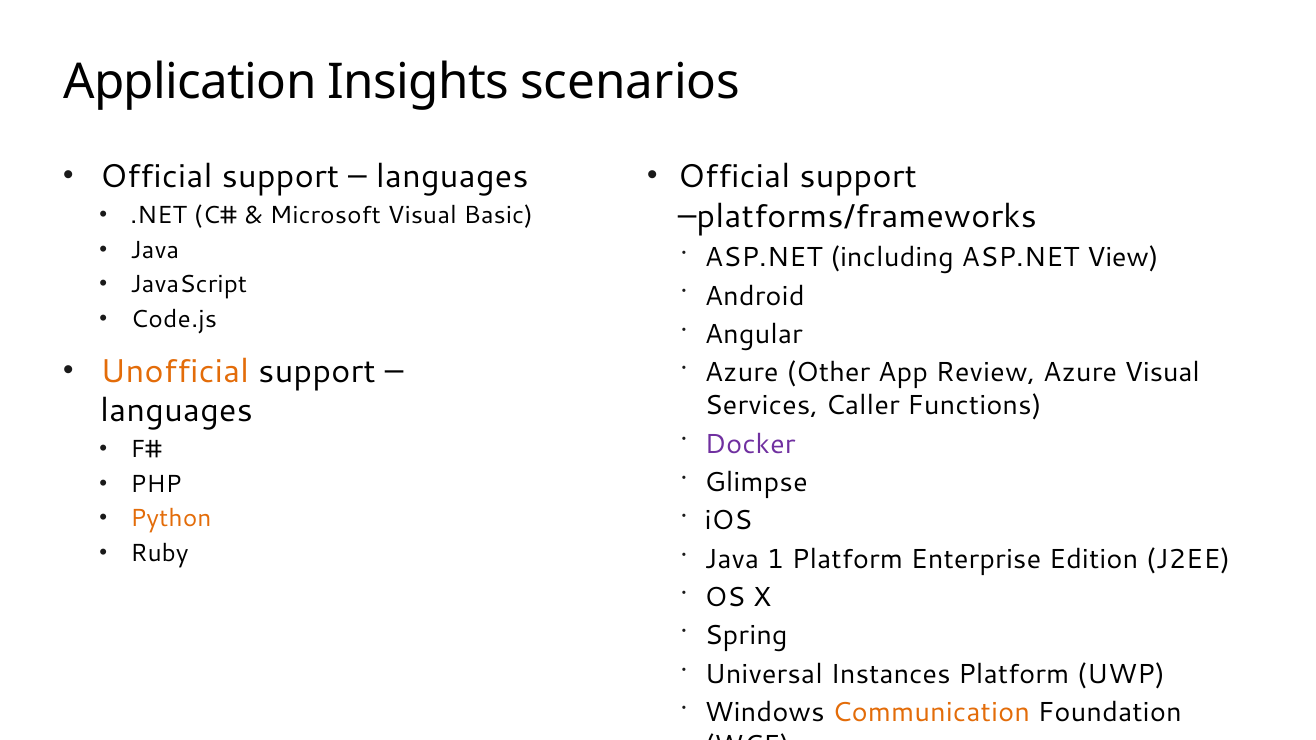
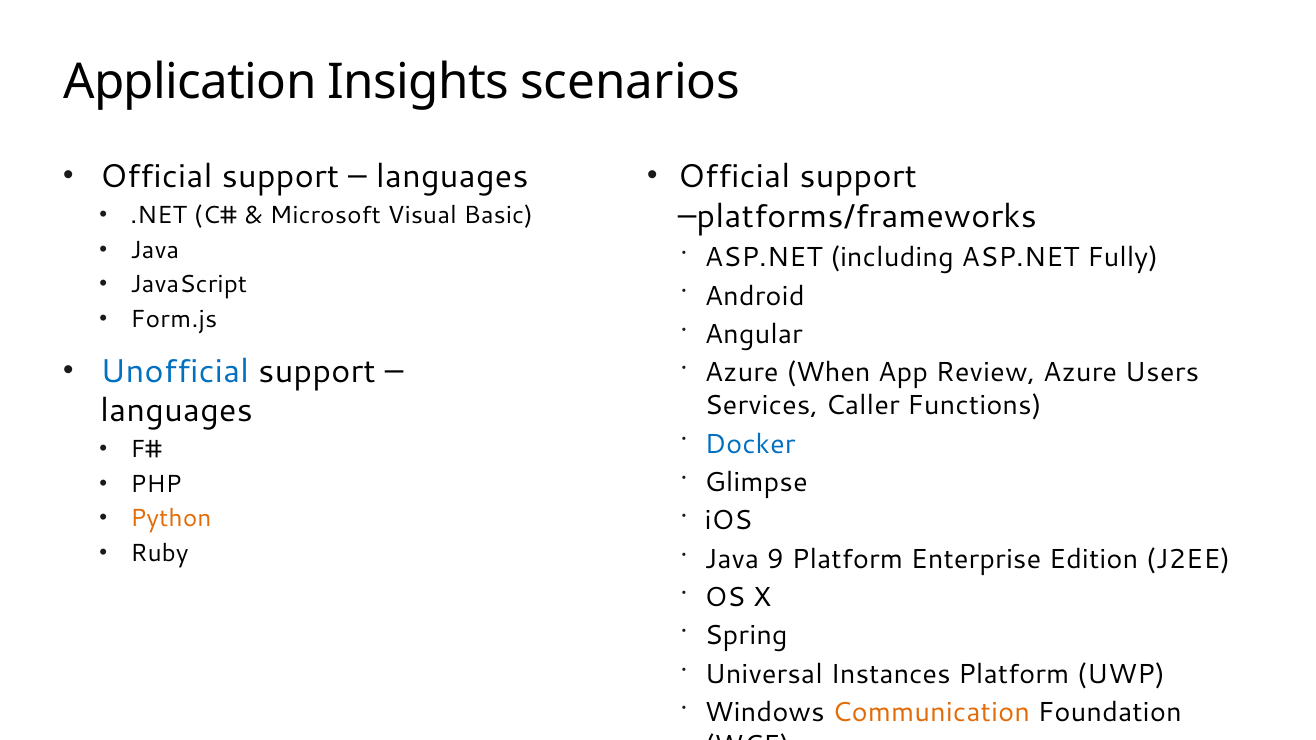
View: View -> Fully
Code.js: Code.js -> Form.js
Unofficial colour: orange -> blue
Other: Other -> When
Azure Visual: Visual -> Users
Docker colour: purple -> blue
1: 1 -> 9
